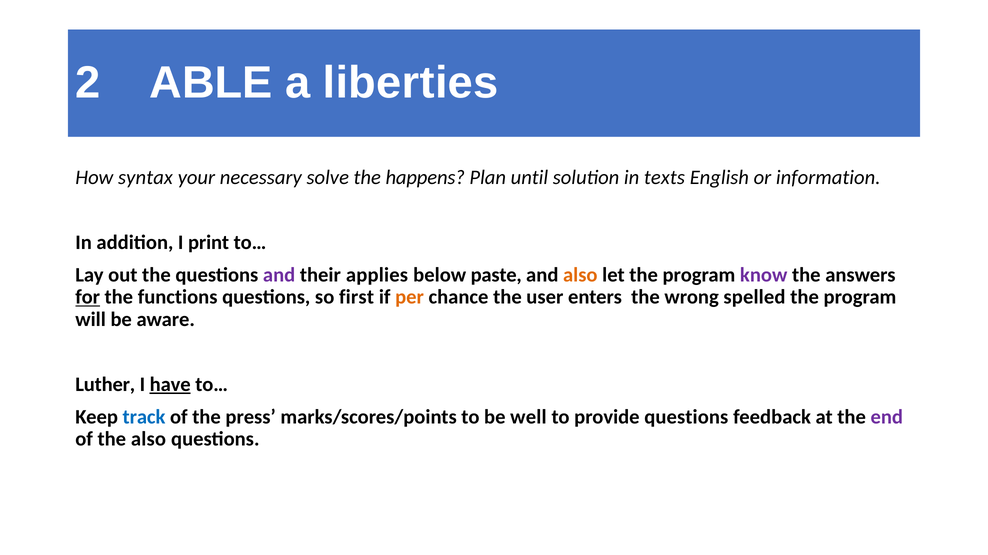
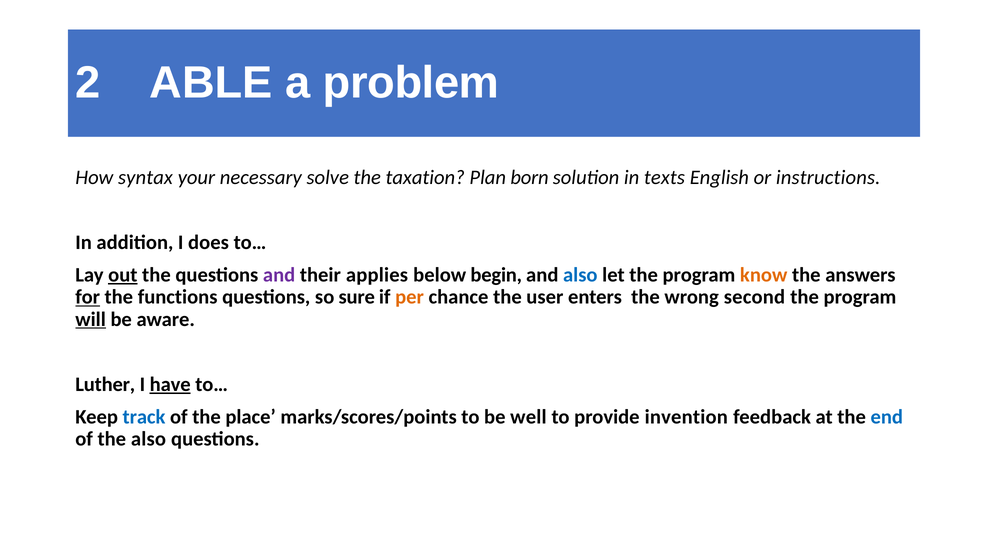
liberties: liberties -> problem
happens: happens -> taxation
until: until -> born
information: information -> instructions
print: print -> does
out underline: none -> present
paste: paste -> begin
also at (580, 275) colour: orange -> blue
know colour: purple -> orange
first: first -> sure
spelled: spelled -> second
will underline: none -> present
press: press -> place
provide questions: questions -> invention
end colour: purple -> blue
